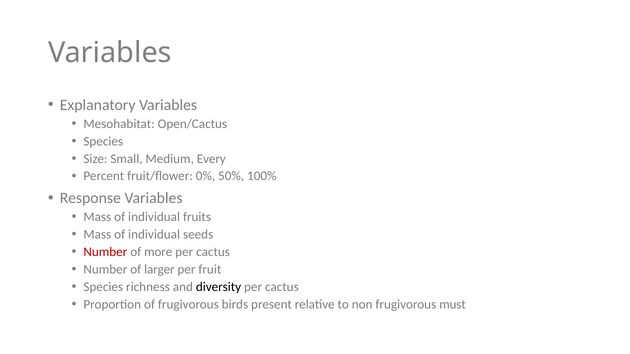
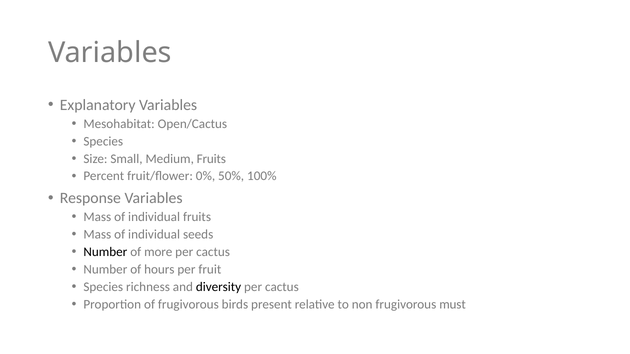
Medium Every: Every -> Fruits
Number at (105, 252) colour: red -> black
larger: larger -> hours
